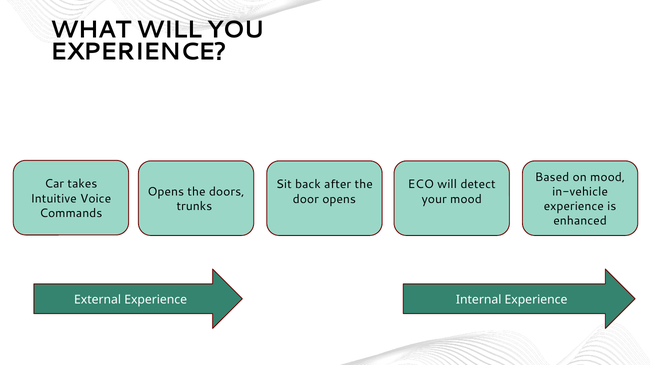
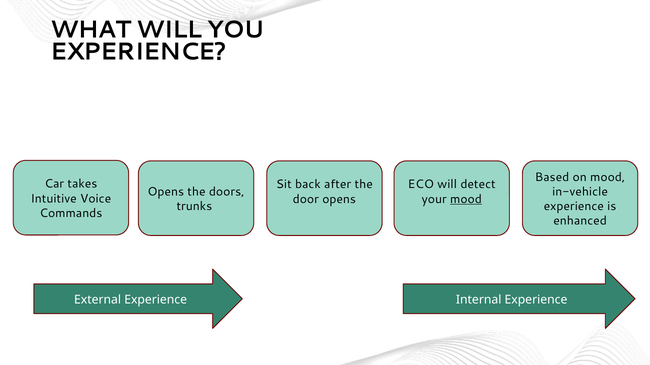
mood at (466, 199) underline: none -> present
